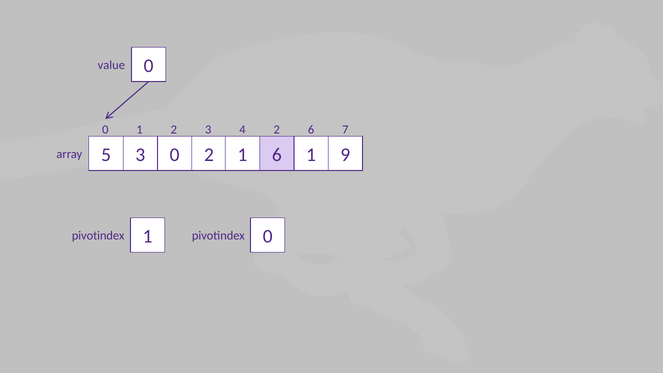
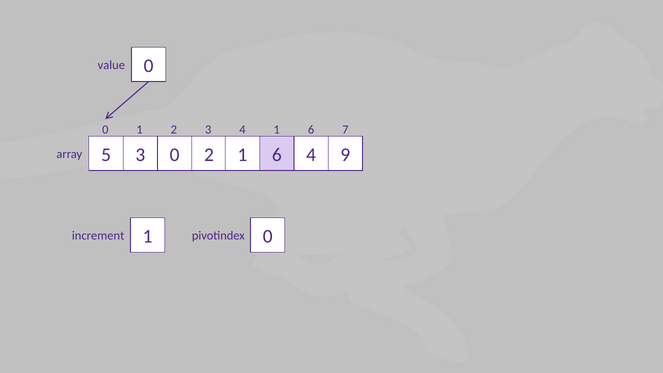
3 4 2: 2 -> 1
2 1: 1 -> 4
pivotindex at (98, 236): pivotindex -> increment
